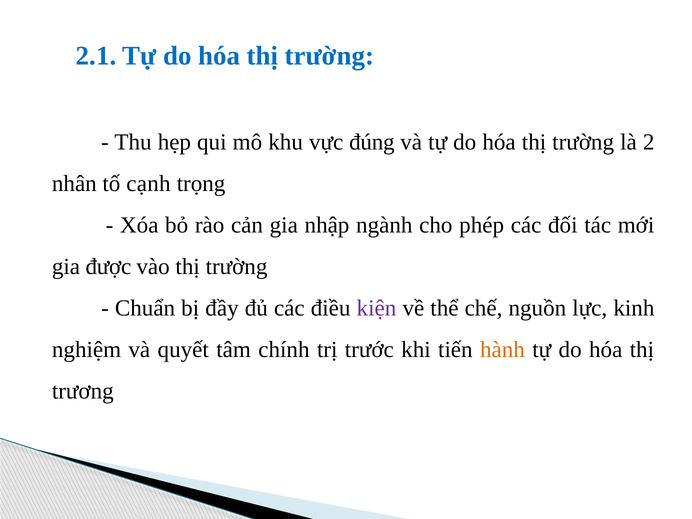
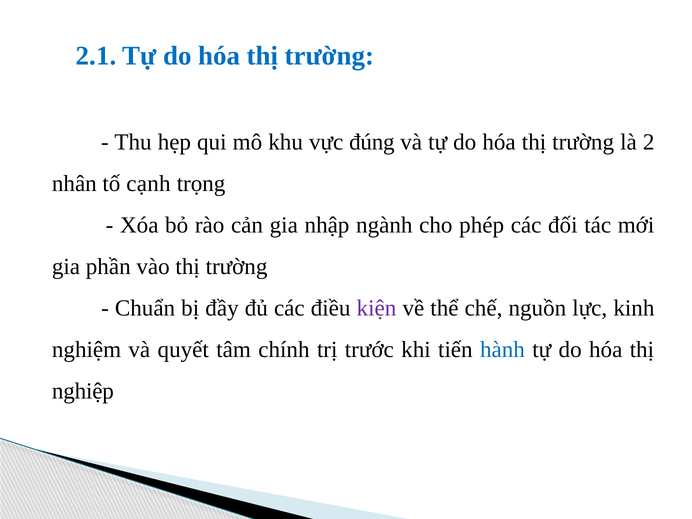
được: được -> phần
hành colour: orange -> blue
trương: trương -> nghiệp
